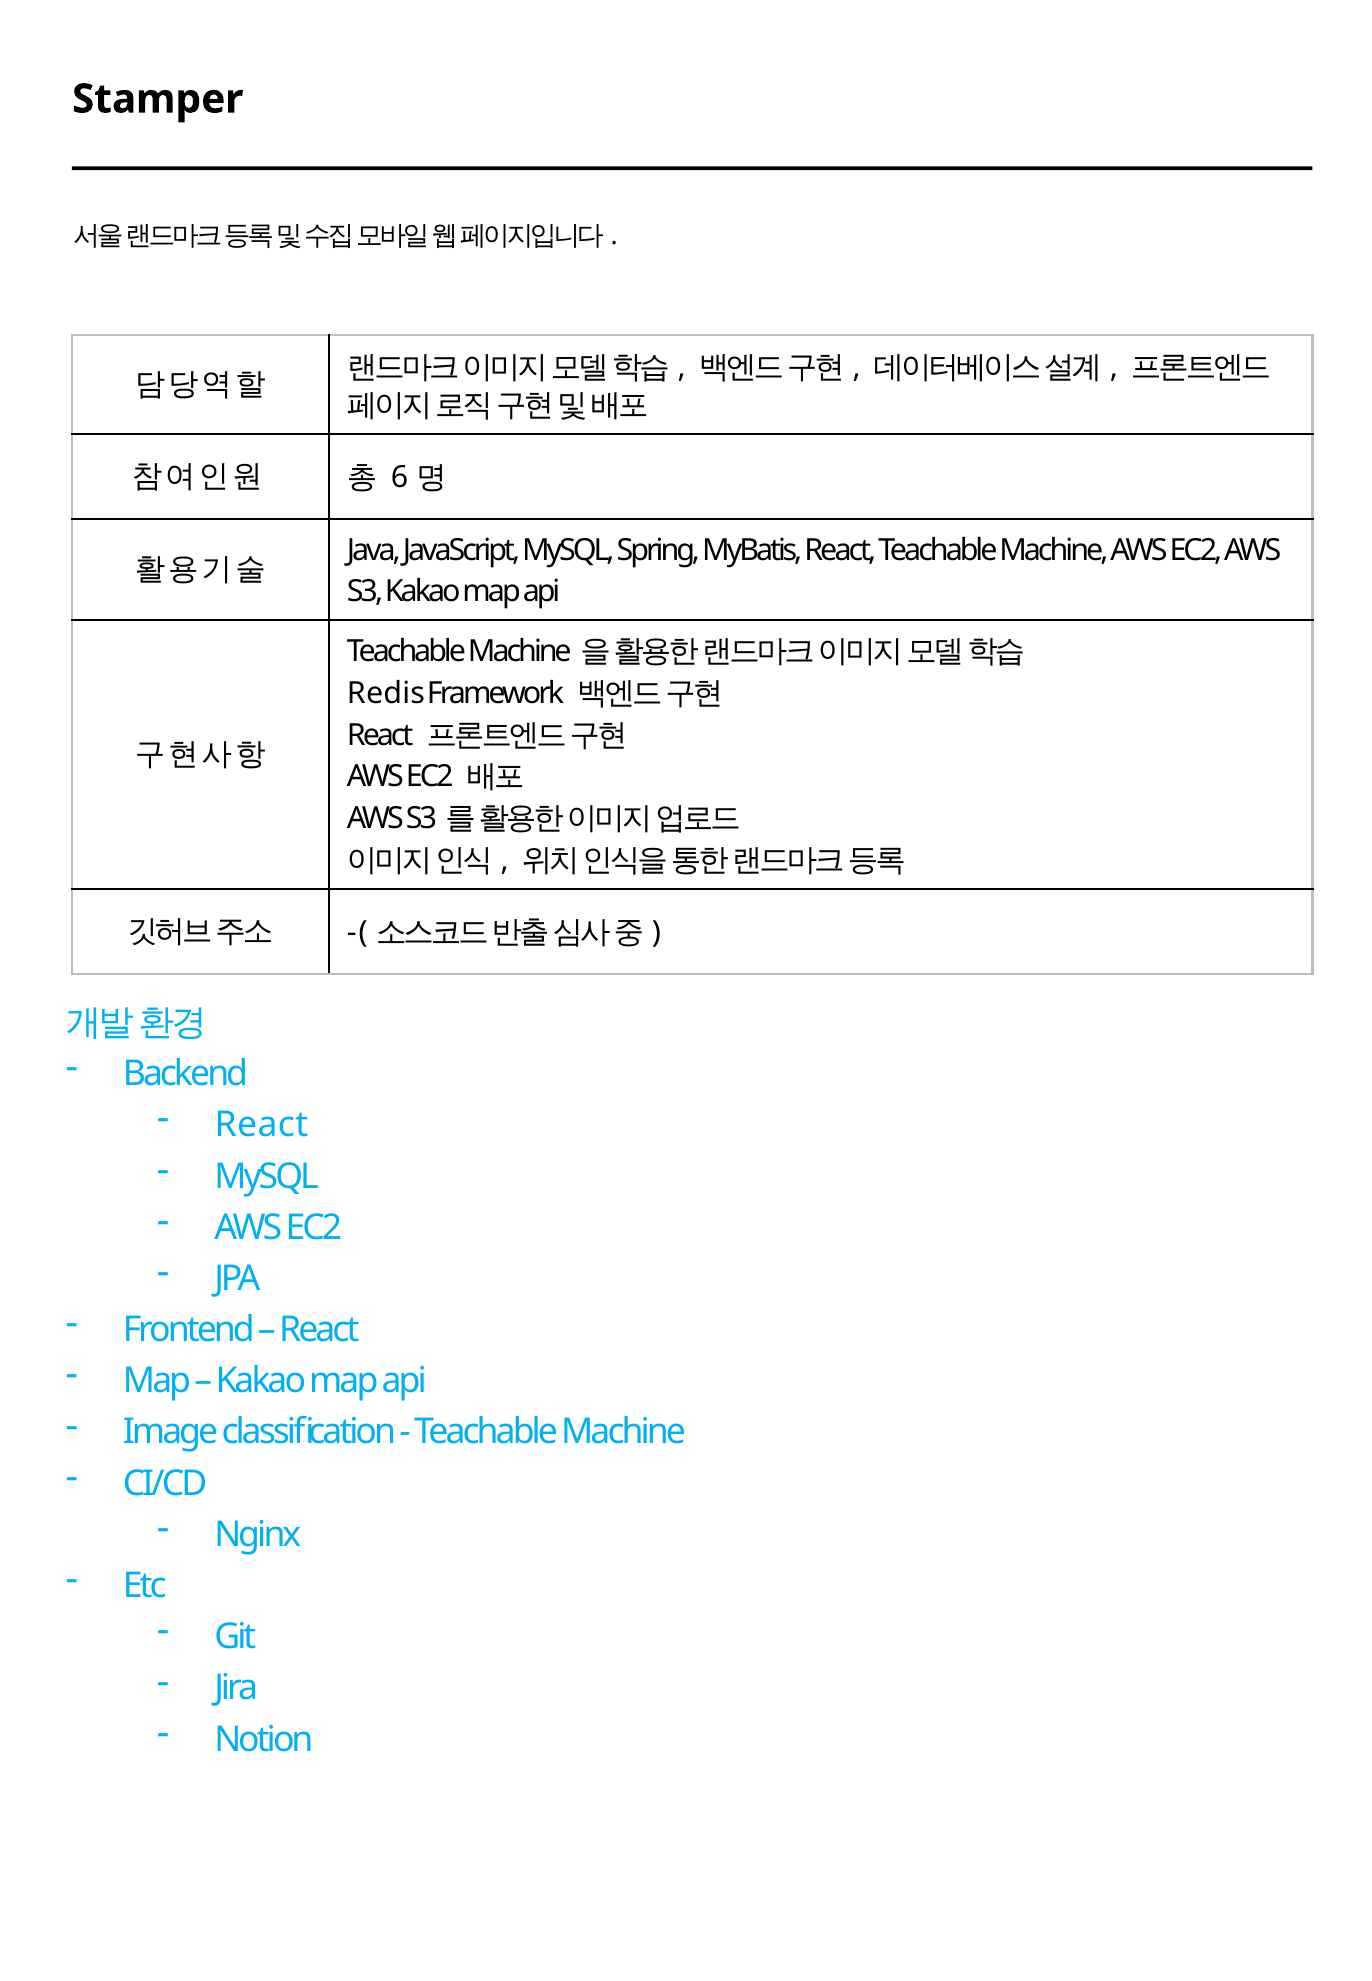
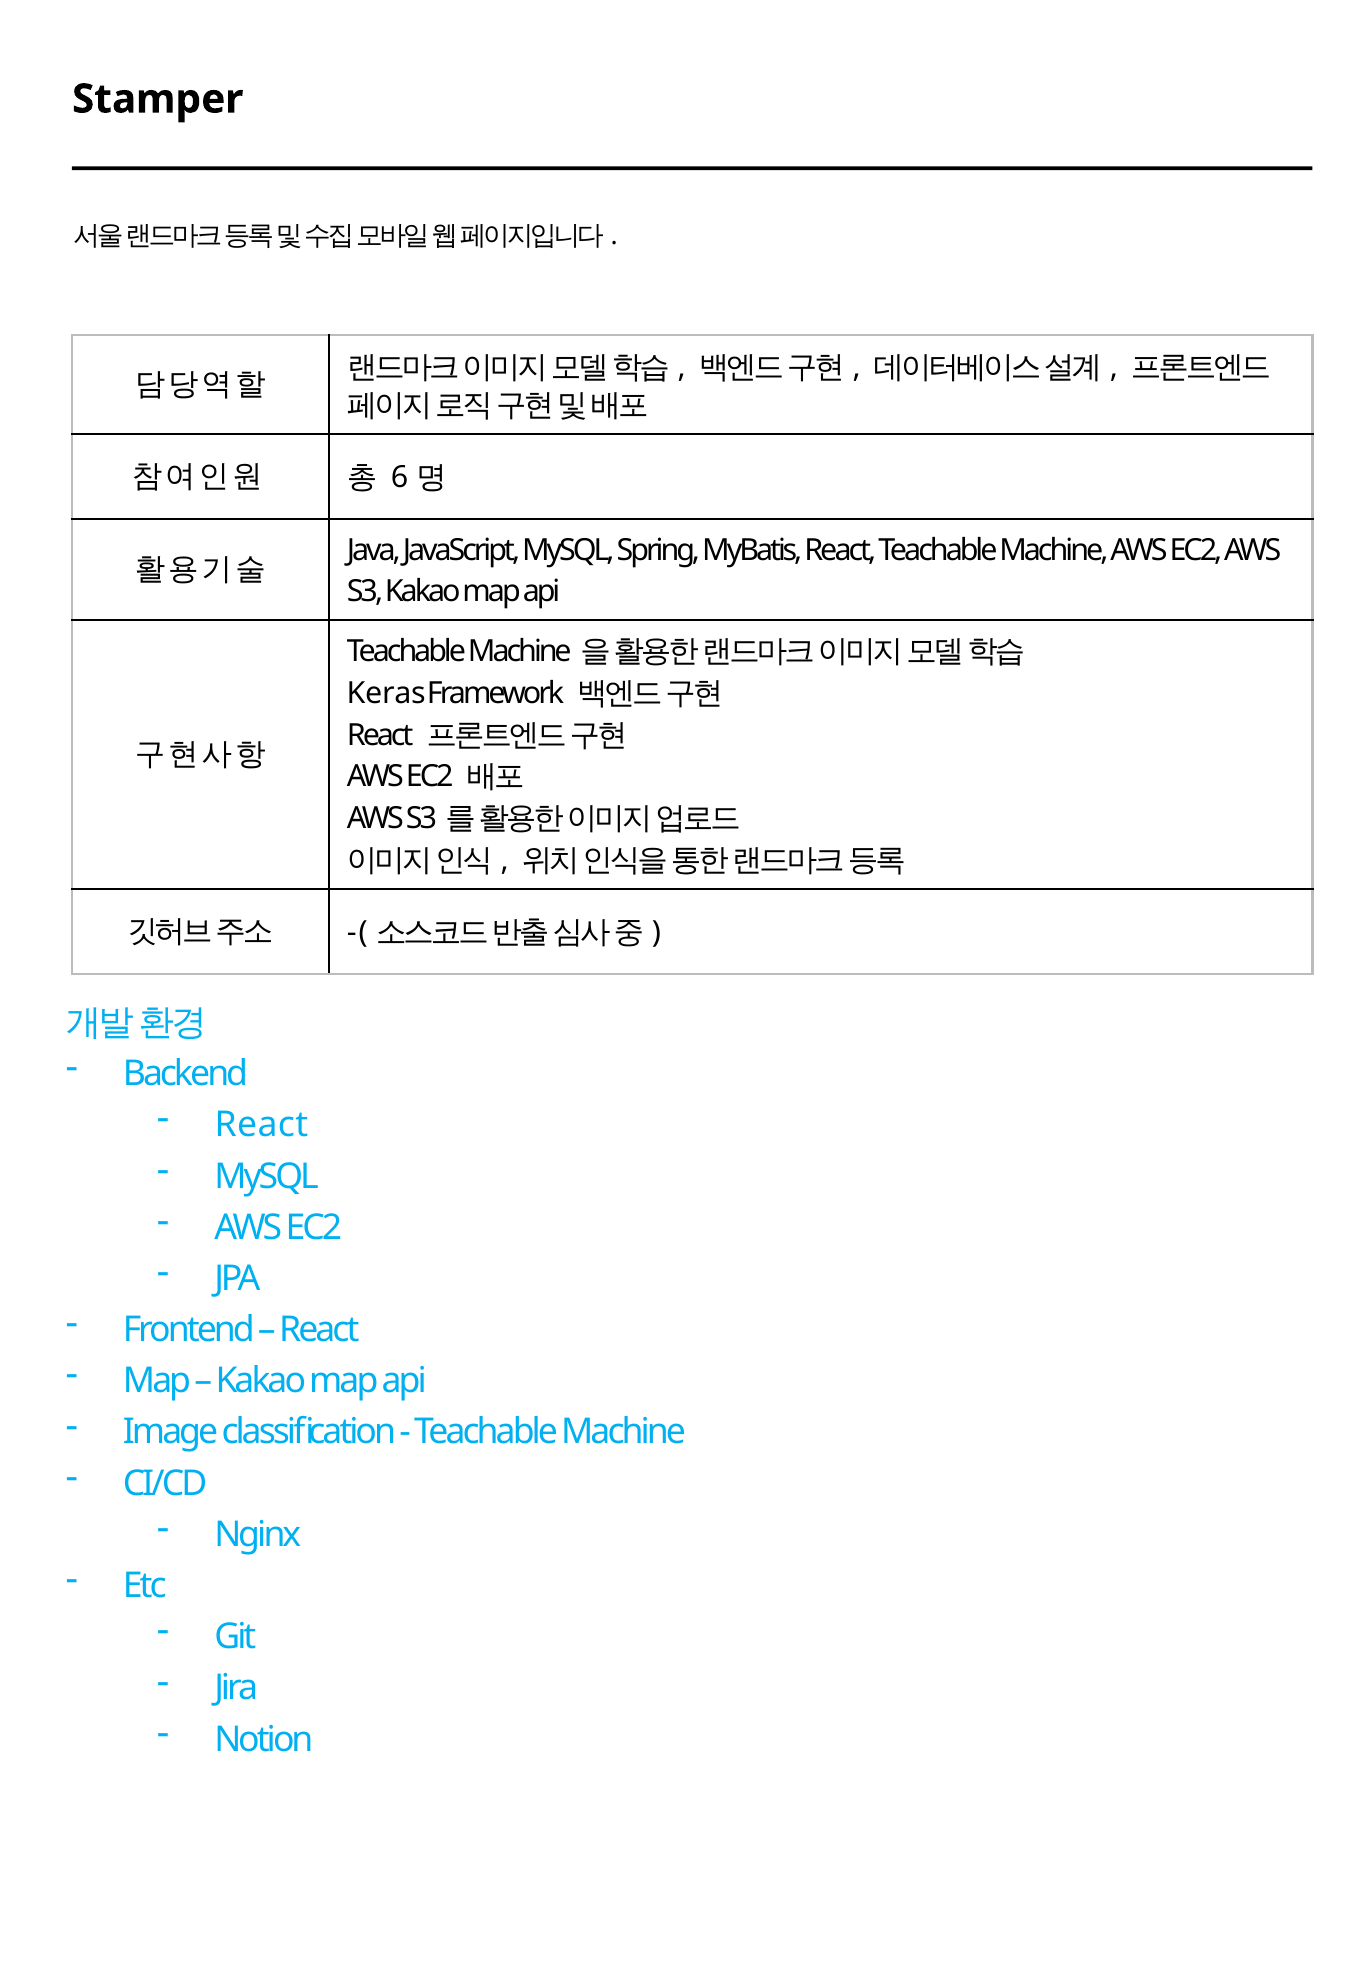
Redis: Redis -> Keras
